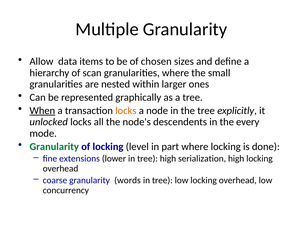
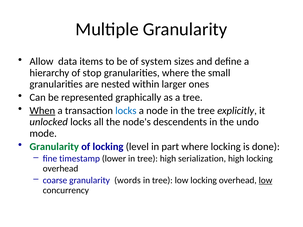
chosen: chosen -> system
scan: scan -> stop
locks at (126, 111) colour: orange -> blue
every: every -> undo
extensions: extensions -> timestamp
low at (266, 180) underline: none -> present
